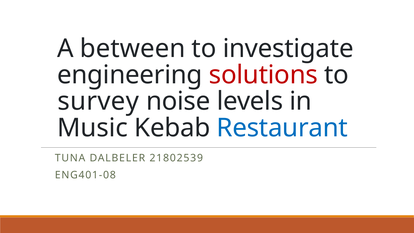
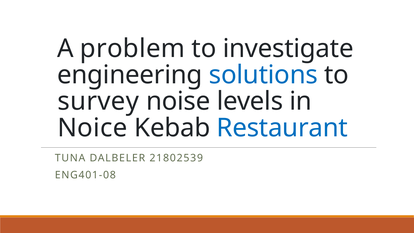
between: between -> problem
solutions colour: red -> blue
Music: Music -> Noice
